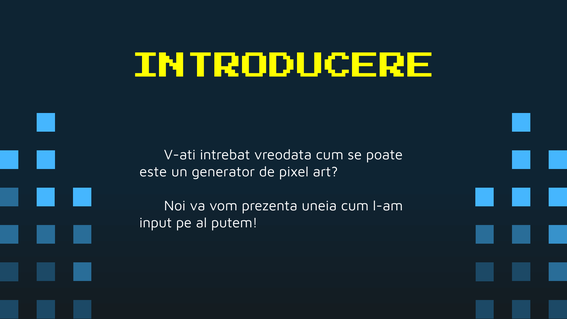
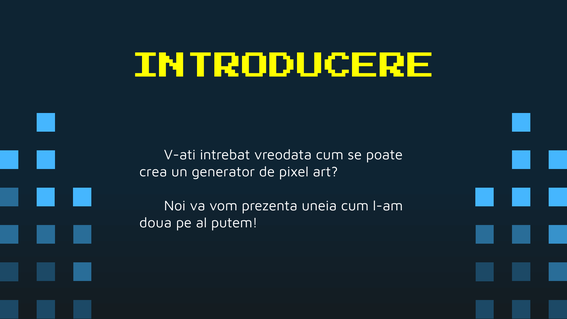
este: este -> crea
input: input -> doua
